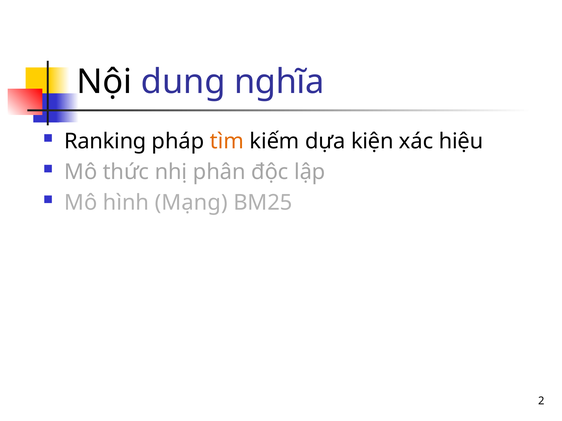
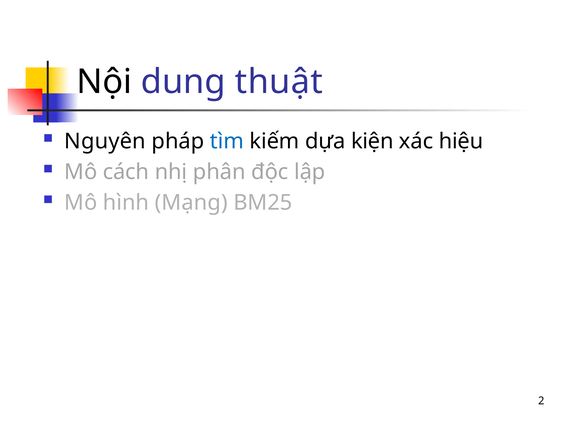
nghĩa: nghĩa -> thuật
Ranking: Ranking -> Nguyên
tìm colour: orange -> blue
thức: thức -> cách
